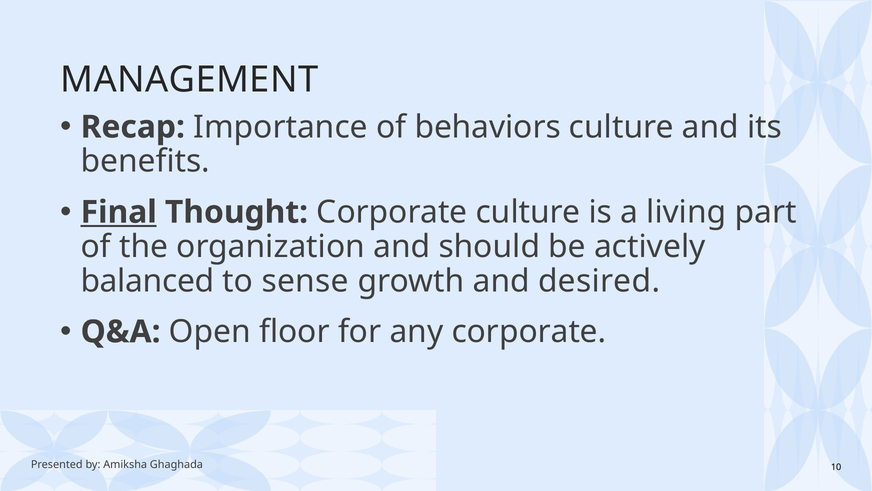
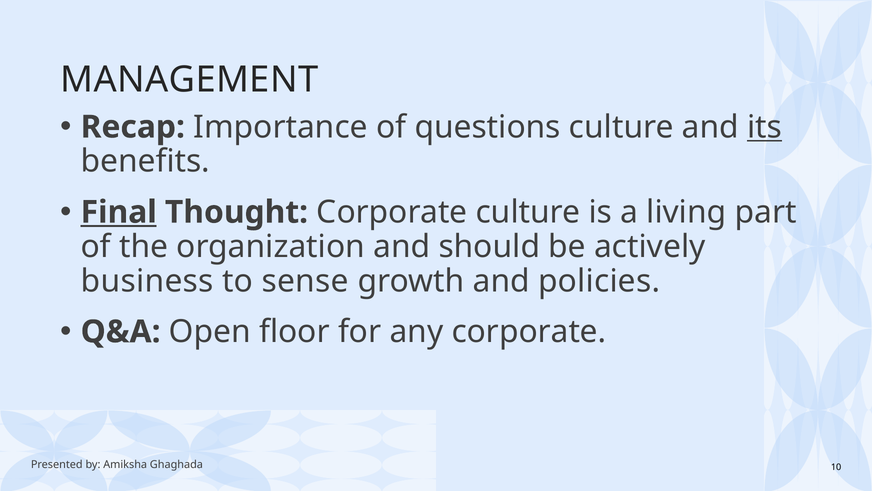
behaviors: behaviors -> questions
its underline: none -> present
balanced: balanced -> business
desired: desired -> policies
